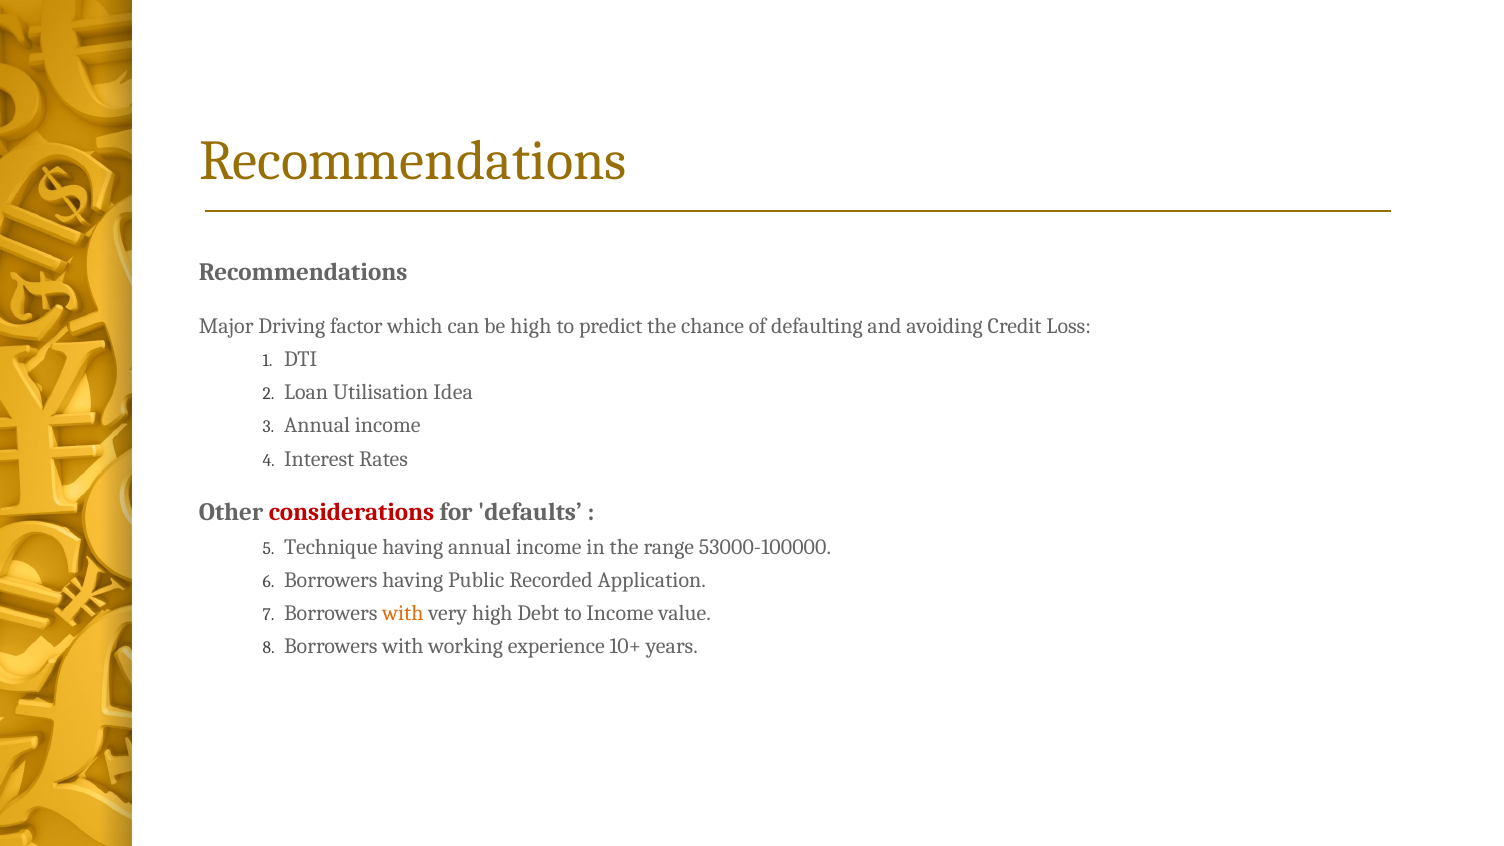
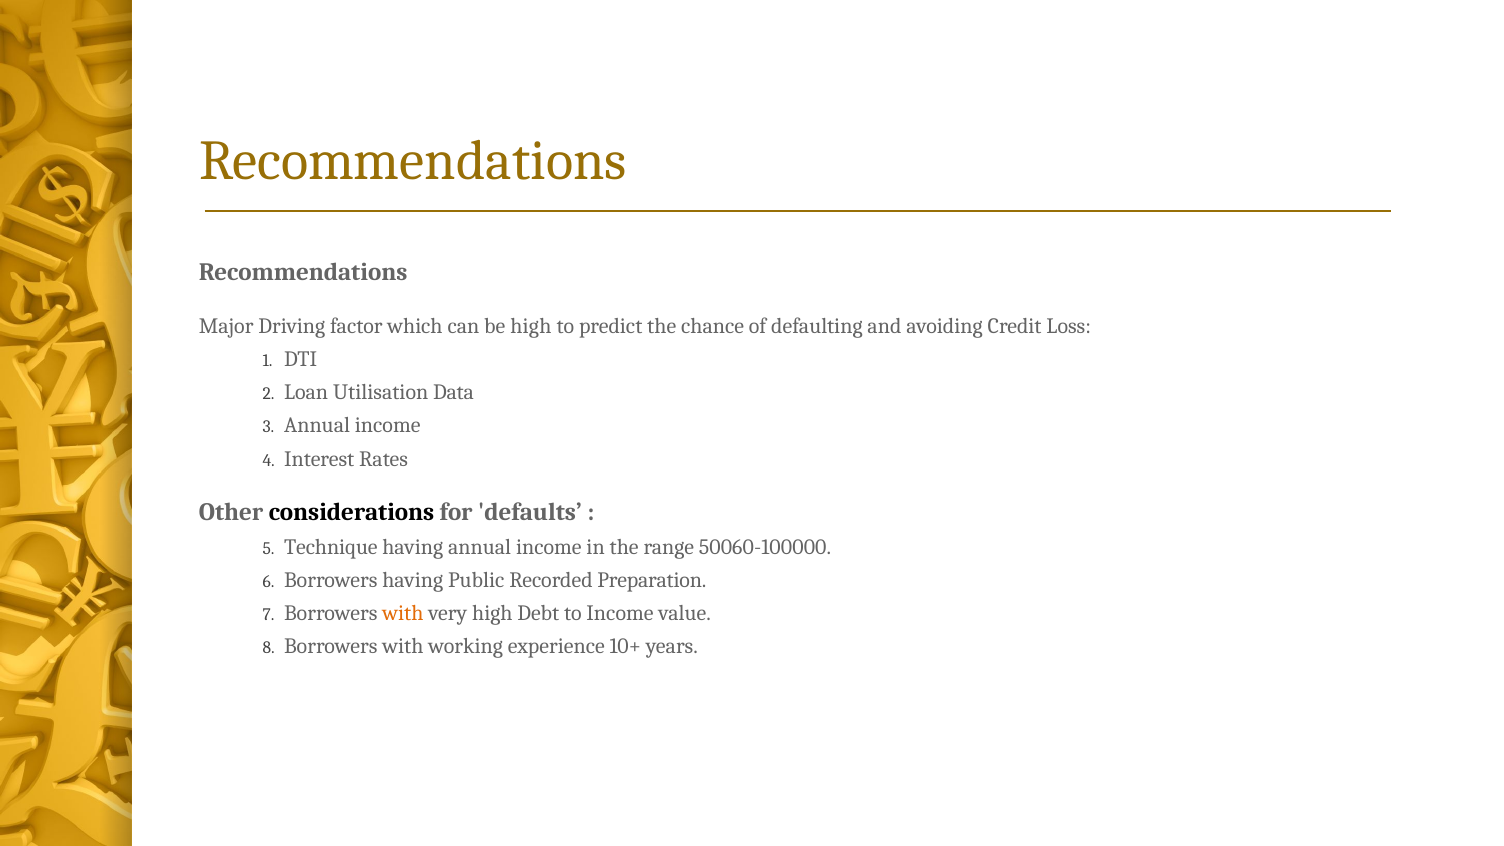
Idea: Idea -> Data
considerations colour: red -> black
53000-100000: 53000-100000 -> 50060-100000
Application: Application -> Preparation
